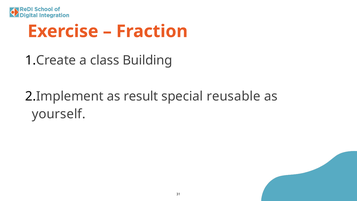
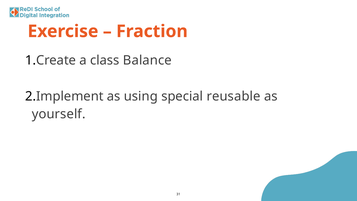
Building: Building -> Balance
result: result -> using
